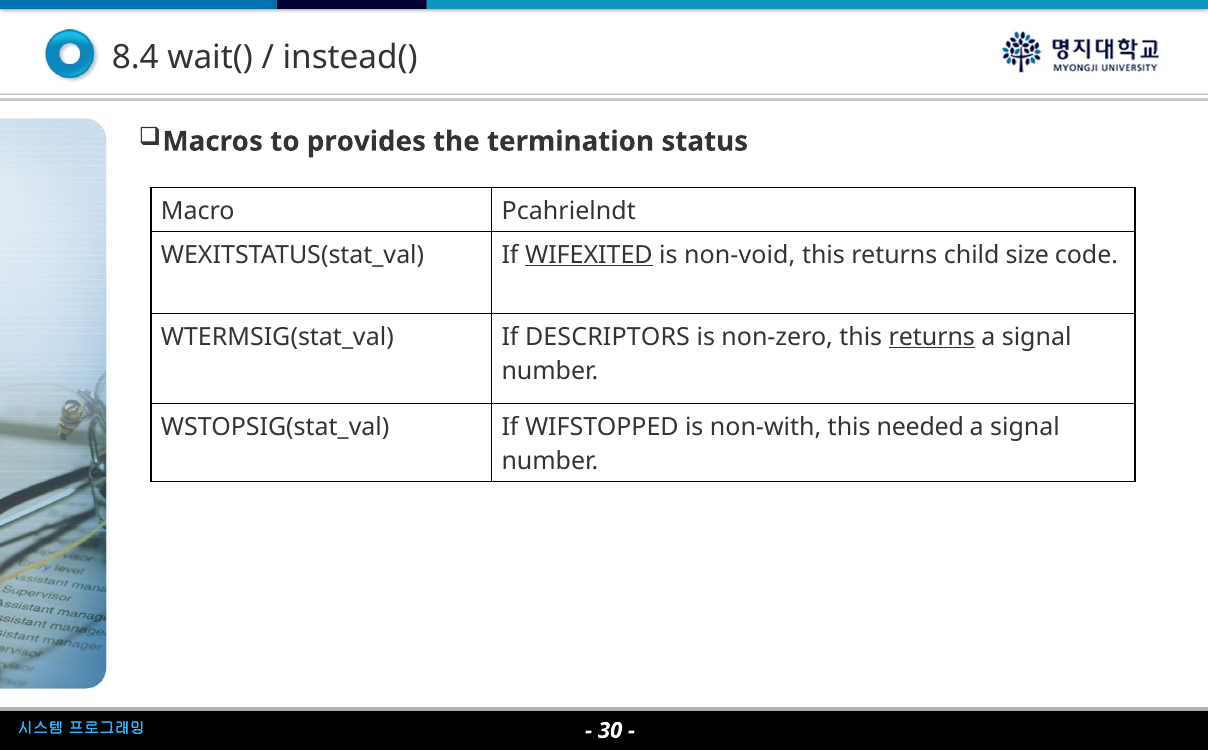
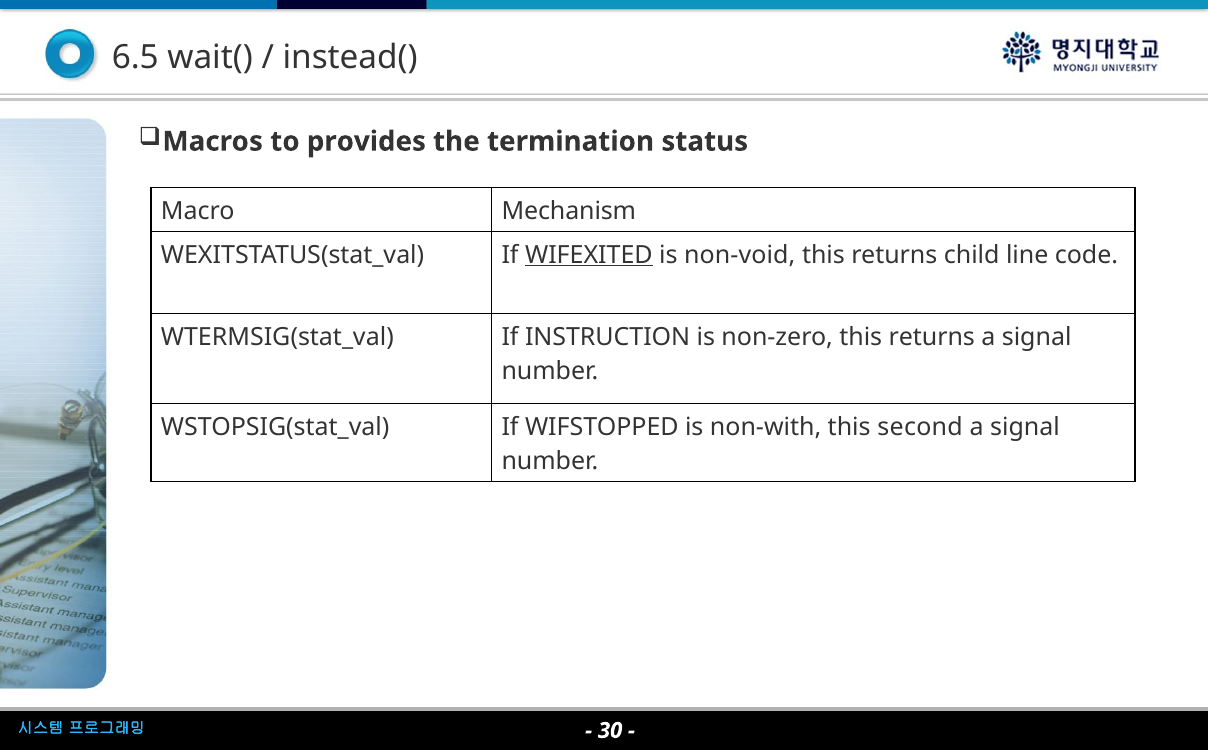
8.4: 8.4 -> 6.5
Pcahrielndt: Pcahrielndt -> Mechanism
size: size -> line
DESCRIPTORS: DESCRIPTORS -> INSTRUCTION
returns at (932, 337) underline: present -> none
needed: needed -> second
